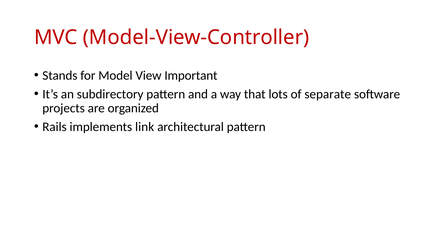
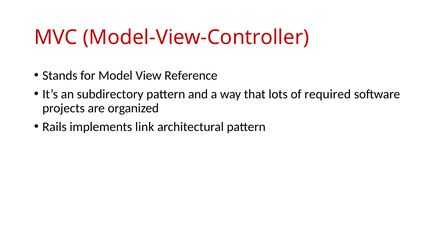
Important: Important -> Reference
separate: separate -> required
